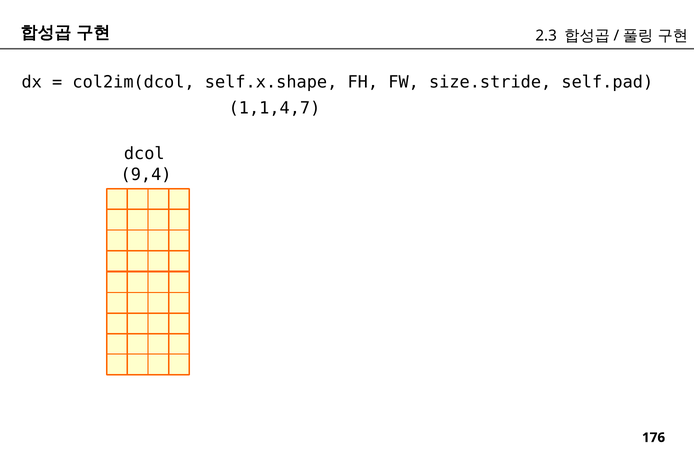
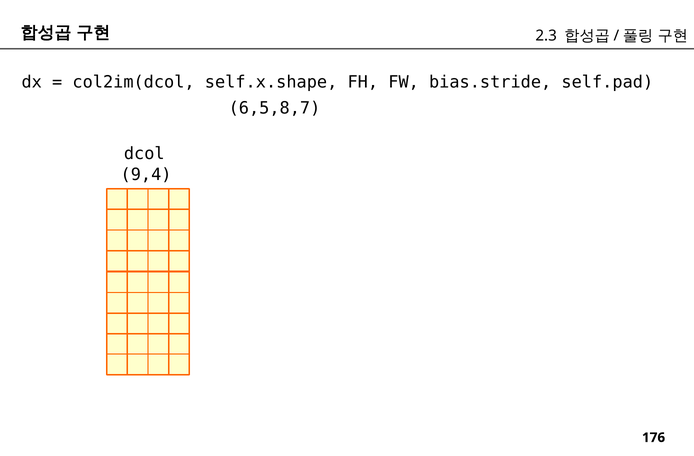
size.stride: size.stride -> bias.stride
1,1,4,7: 1,1,4,7 -> 6,5,8,7
